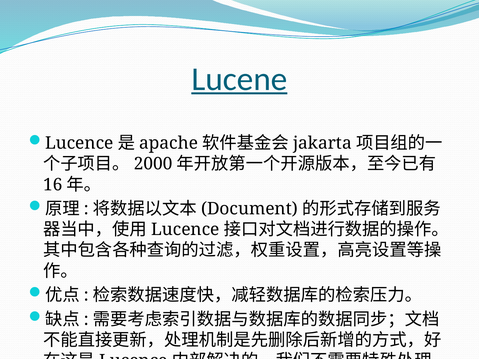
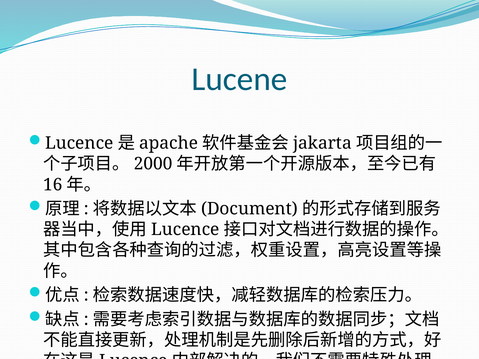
Lucene underline: present -> none
